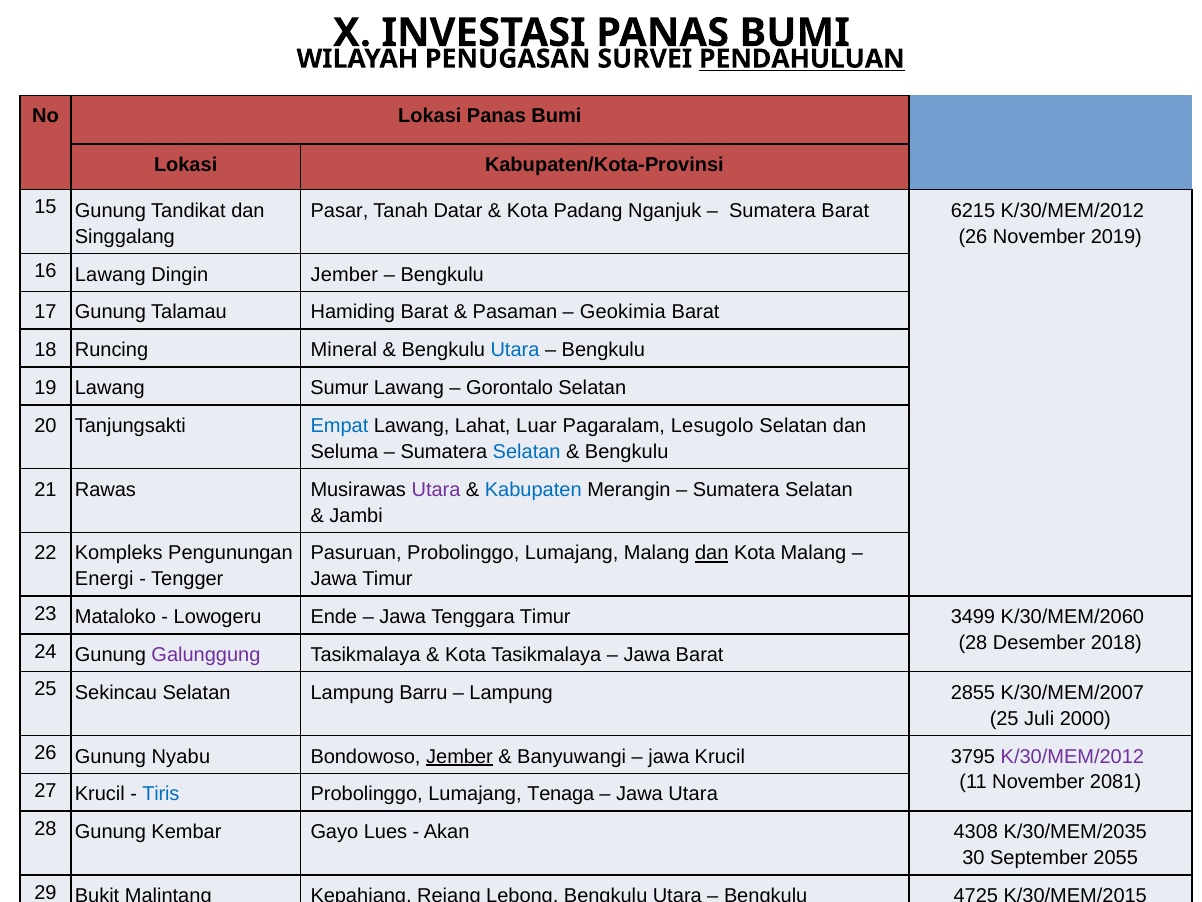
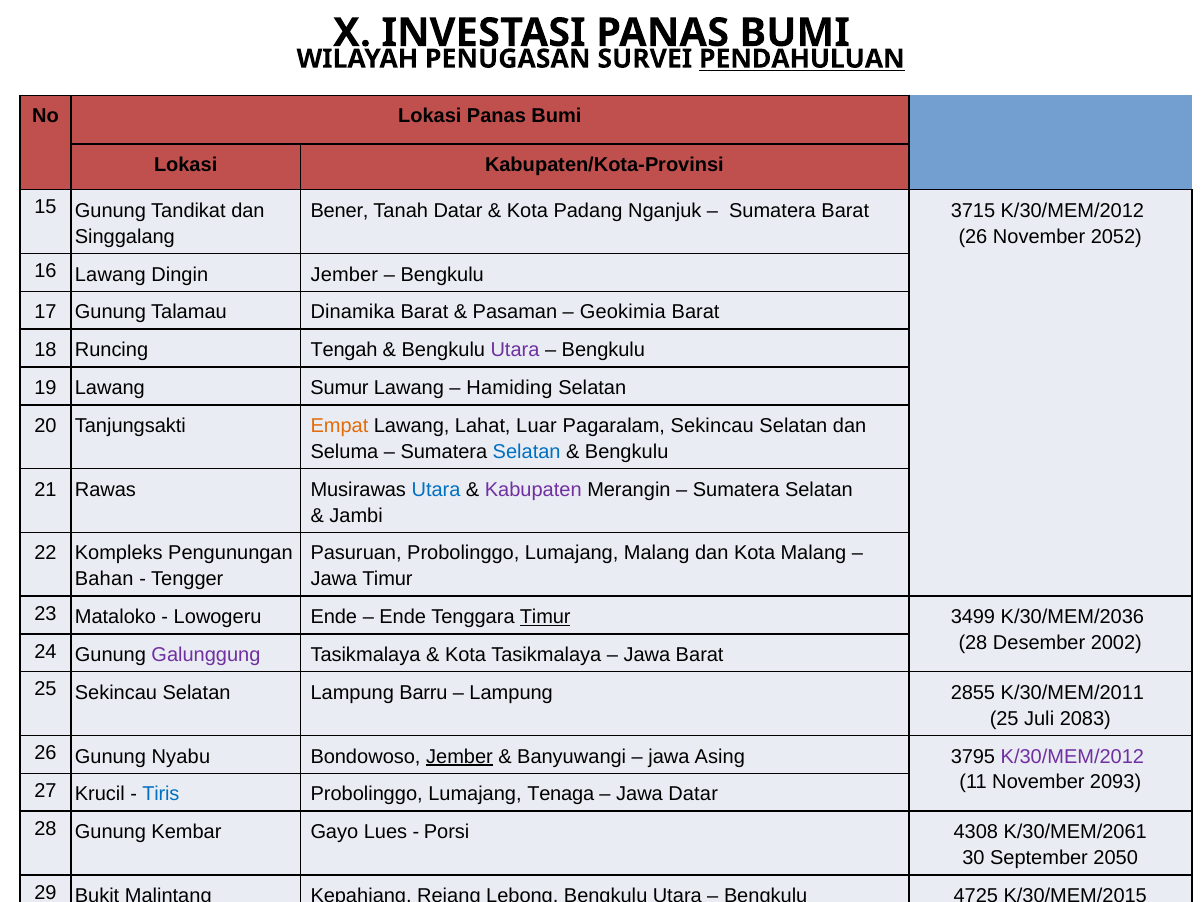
Pasar: Pasar -> Bener
6215: 6215 -> 3715
2019: 2019 -> 2052
Hamiding: Hamiding -> Dinamika
Mineral: Mineral -> Tengah
Utara at (515, 350) colour: blue -> purple
Gorontalo: Gorontalo -> Hamiding
Empat colour: blue -> orange
Pagaralam Lesugolo: Lesugolo -> Sekincau
Utara at (436, 489) colour: purple -> blue
Kabupaten colour: blue -> purple
dan at (712, 553) underline: present -> none
Energi: Energi -> Bahan
Jawa at (403, 617): Jawa -> Ende
Timur at (545, 617) underline: none -> present
K/30/MEM/2060: K/30/MEM/2060 -> K/30/MEM/2036
2018: 2018 -> 2002
K/30/MEM/2007: K/30/MEM/2007 -> K/30/MEM/2011
2000: 2000 -> 2083
jawa Krucil: Krucil -> Asing
2081: 2081 -> 2093
Jawa Utara: Utara -> Datar
Akan: Akan -> Porsi
K/30/MEM/2035: K/30/MEM/2035 -> K/30/MEM/2061
2055: 2055 -> 2050
